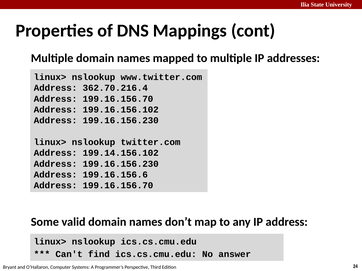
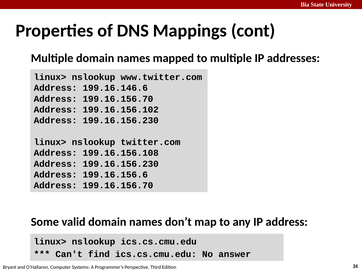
362.70.216.4: 362.70.216.4 -> 199.16.146.6
199.14.156.102: 199.14.156.102 -> 199.16.156.108
